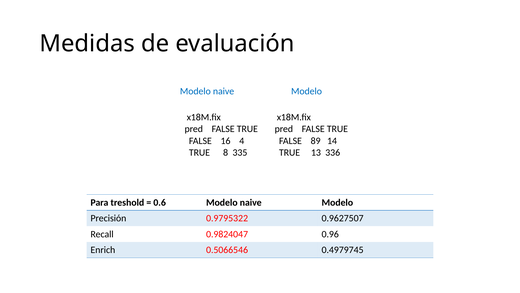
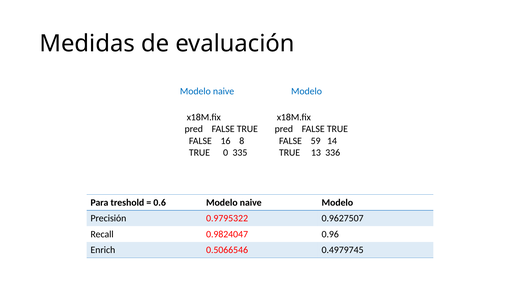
4: 4 -> 8
89: 89 -> 59
8: 8 -> 0
